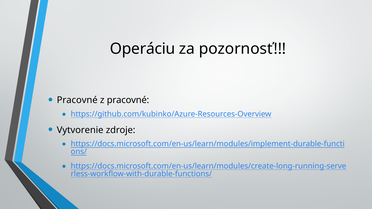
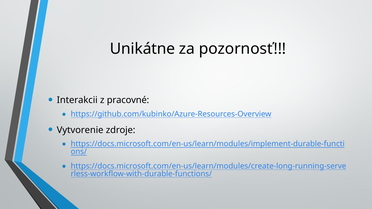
Operáciu: Operáciu -> Unikátne
Pracovné at (77, 100): Pracovné -> Interakcii
